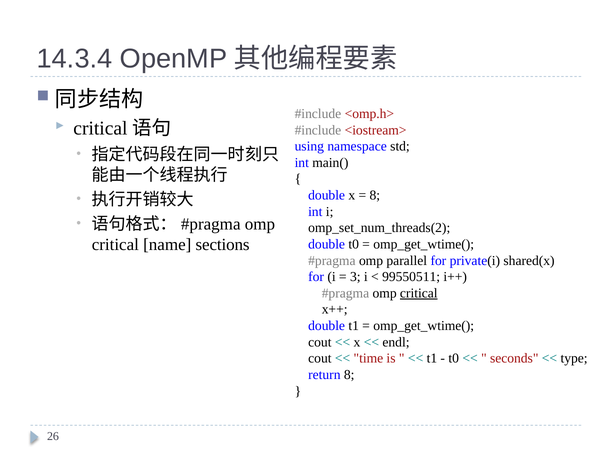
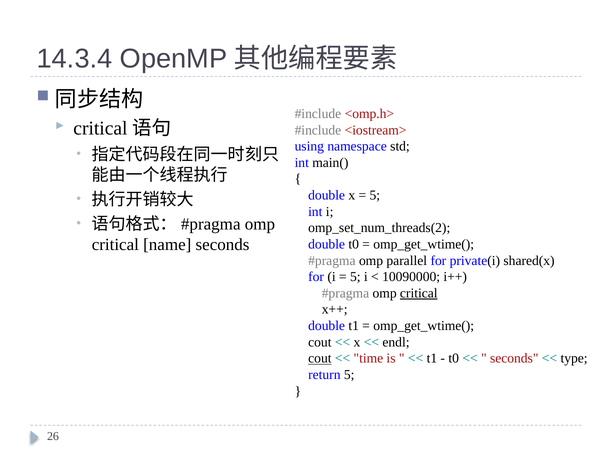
8 at (375, 195): 8 -> 5
name sections: sections -> seconds
3 at (355, 277): 3 -> 5
99550511: 99550511 -> 10090000
cout at (320, 358) underline: none -> present
return 8: 8 -> 5
